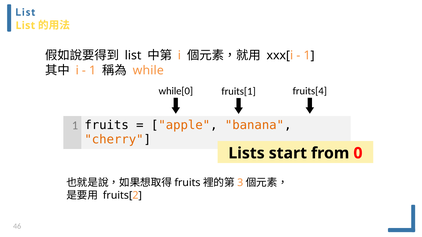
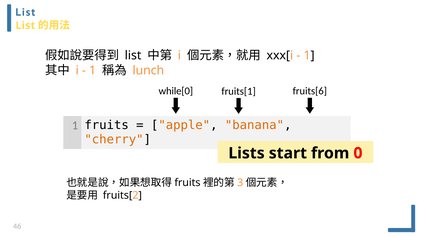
while: while -> lunch
fruits[4: fruits[4 -> fruits[6
